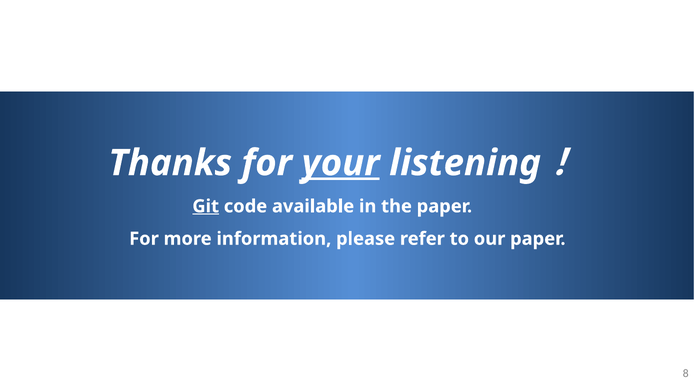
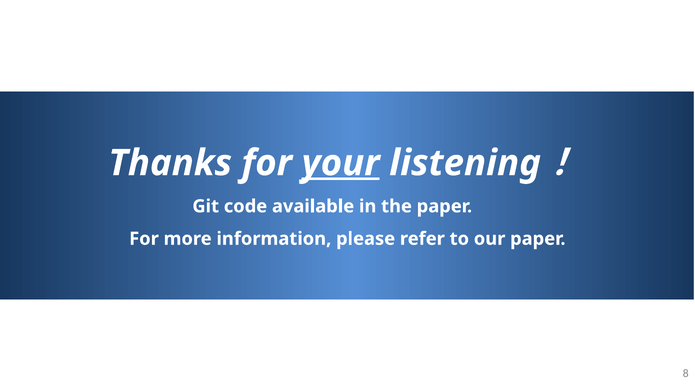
Git underline: present -> none
